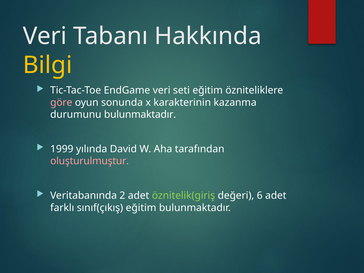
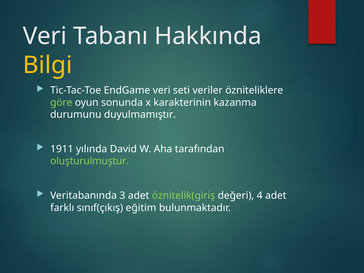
seti eğitim: eğitim -> veriler
göre colour: pink -> light green
durumunu bulunmaktadır: bulunmaktadır -> duyulmamıştır
1999: 1999 -> 1911
oluşturulmuştur colour: pink -> light green
2: 2 -> 3
6: 6 -> 4
